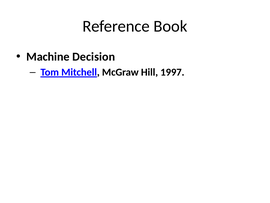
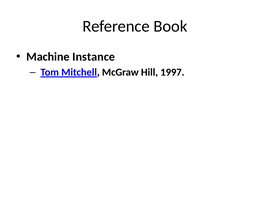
Decision: Decision -> Instance
